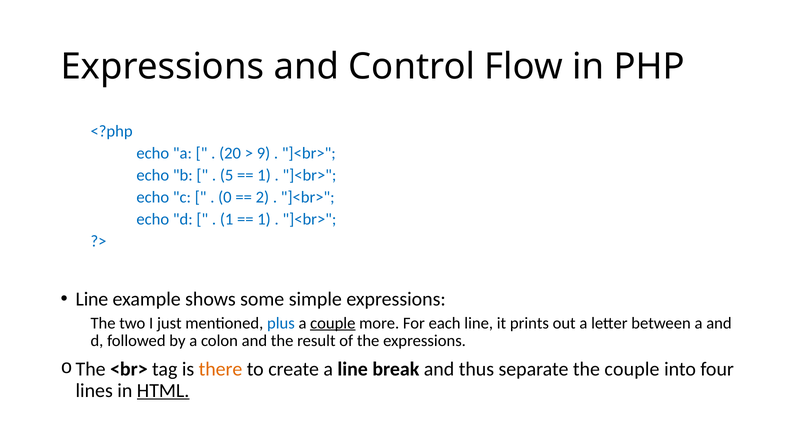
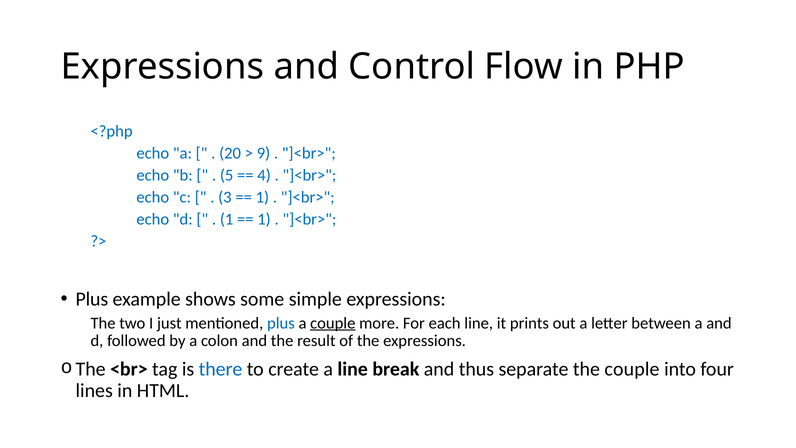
1 at (264, 175): 1 -> 4
0: 0 -> 3
2 at (262, 197): 2 -> 1
Line at (92, 299): Line -> Plus
there colour: orange -> blue
HTML underline: present -> none
